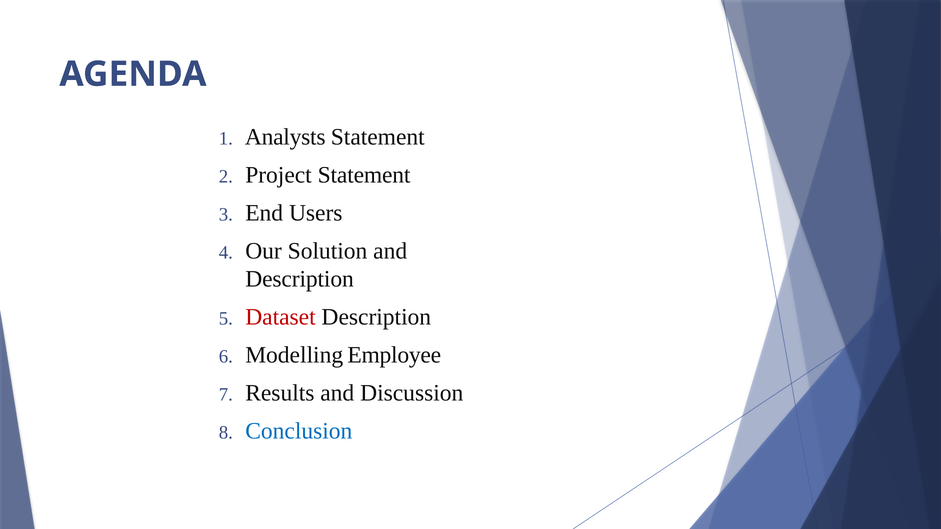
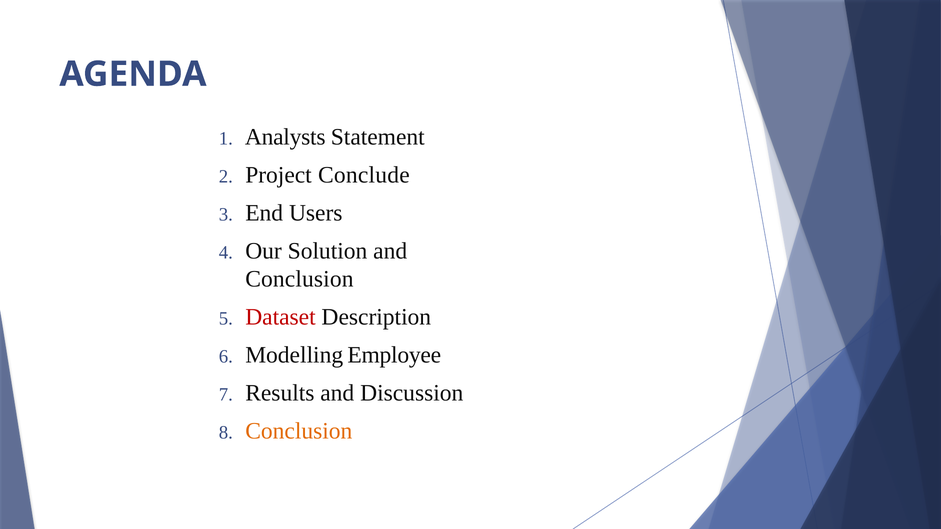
Project Statement: Statement -> Conclude
Description at (300, 279): Description -> Conclusion
Conclusion at (299, 431) colour: blue -> orange
